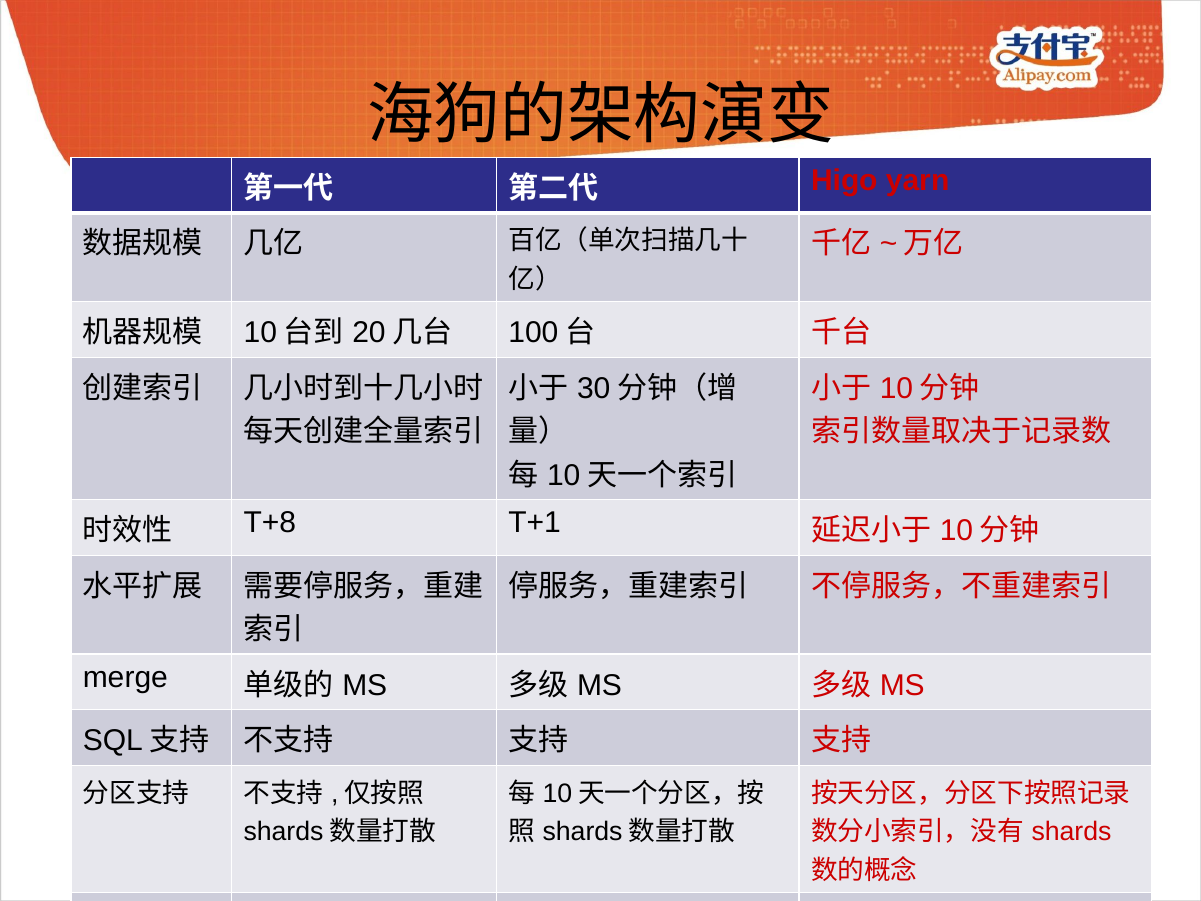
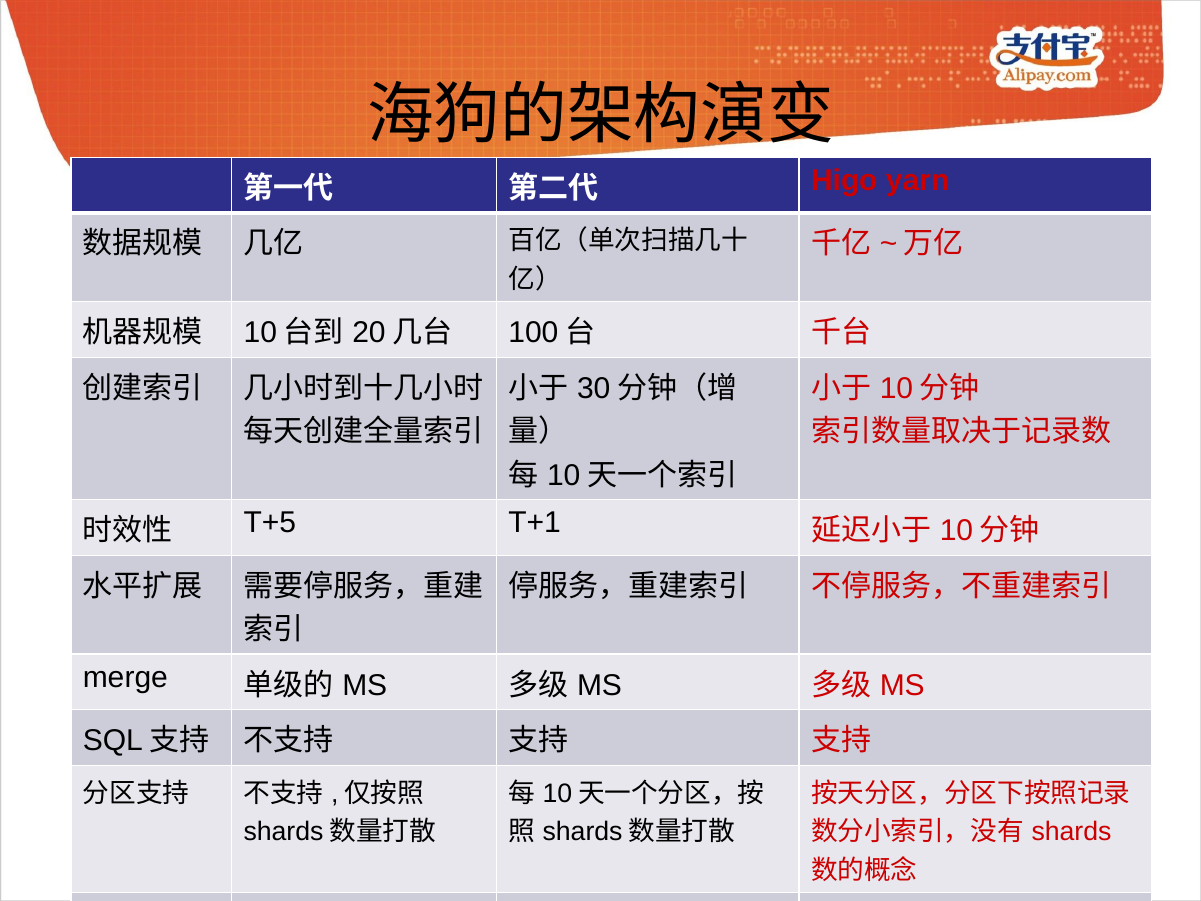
T+8: T+8 -> T+5
